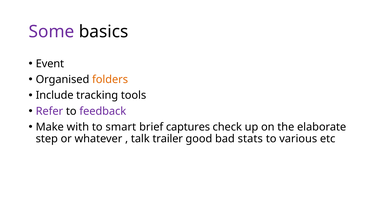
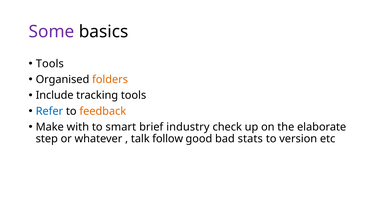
Event at (50, 64): Event -> Tools
Refer colour: purple -> blue
feedback colour: purple -> orange
captures: captures -> industry
trailer: trailer -> follow
various: various -> version
